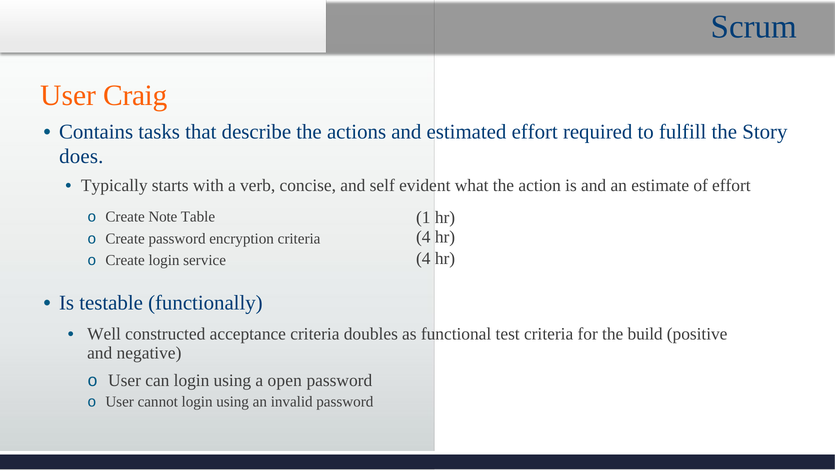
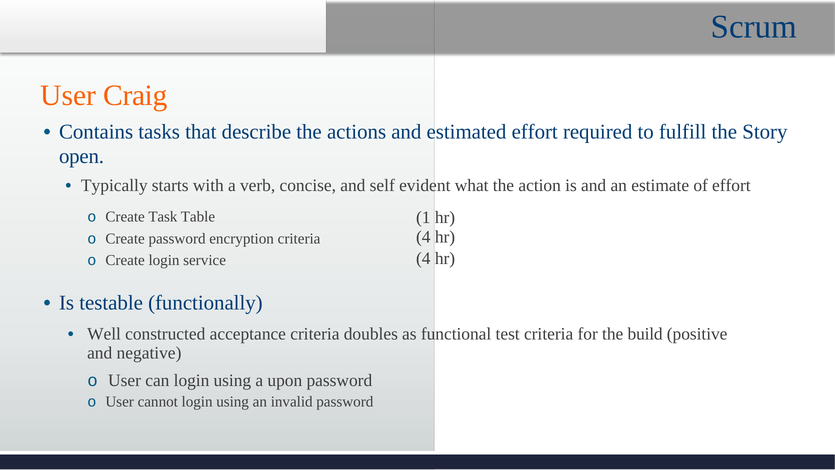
does: does -> open
Note: Note -> Task
open: open -> upon
